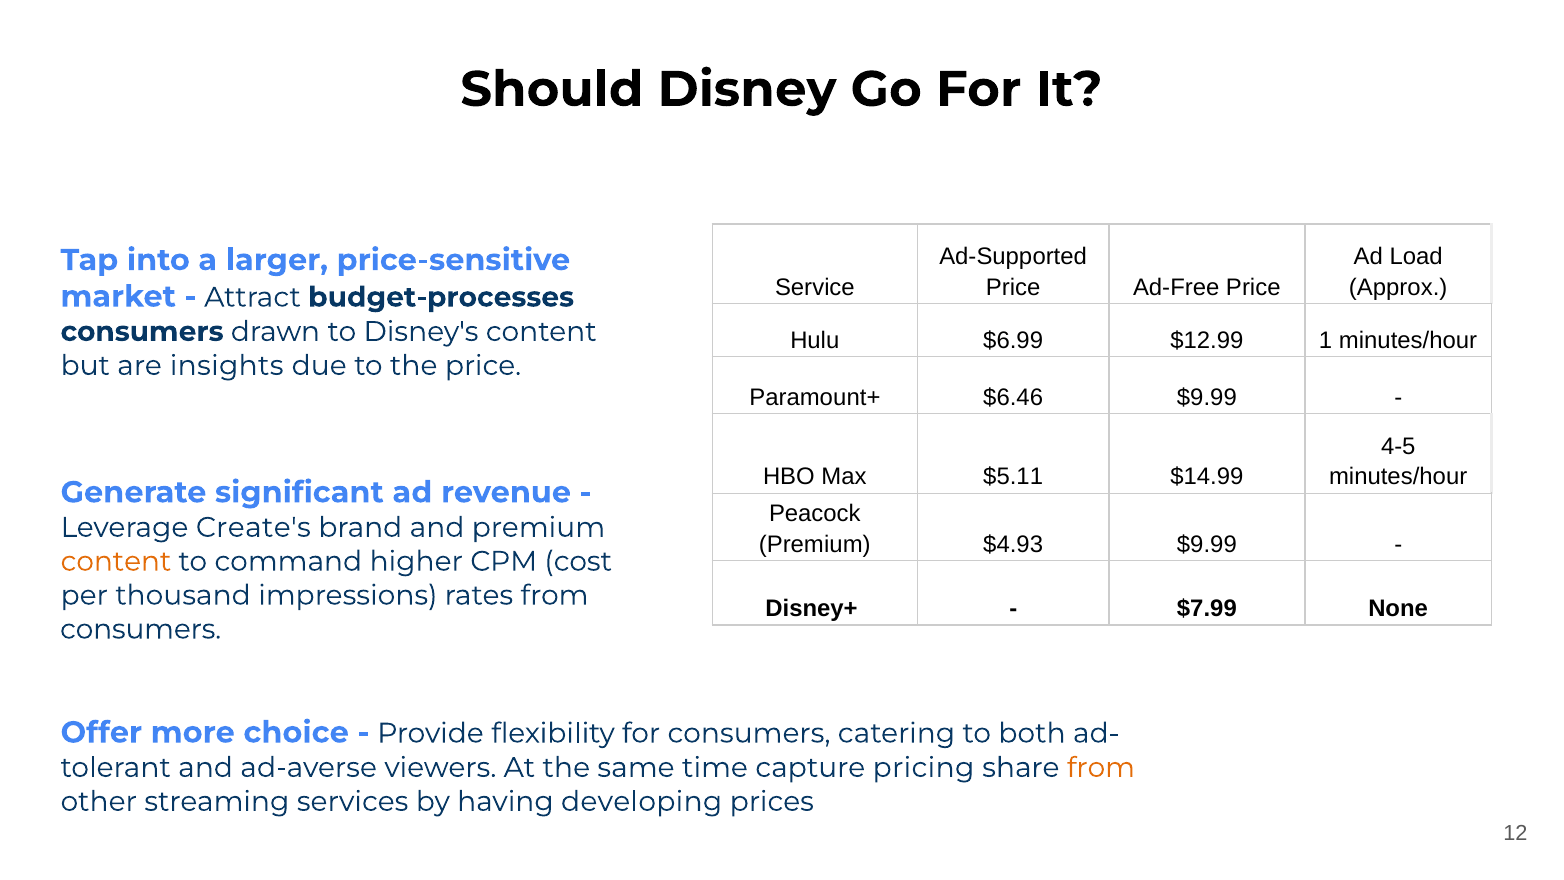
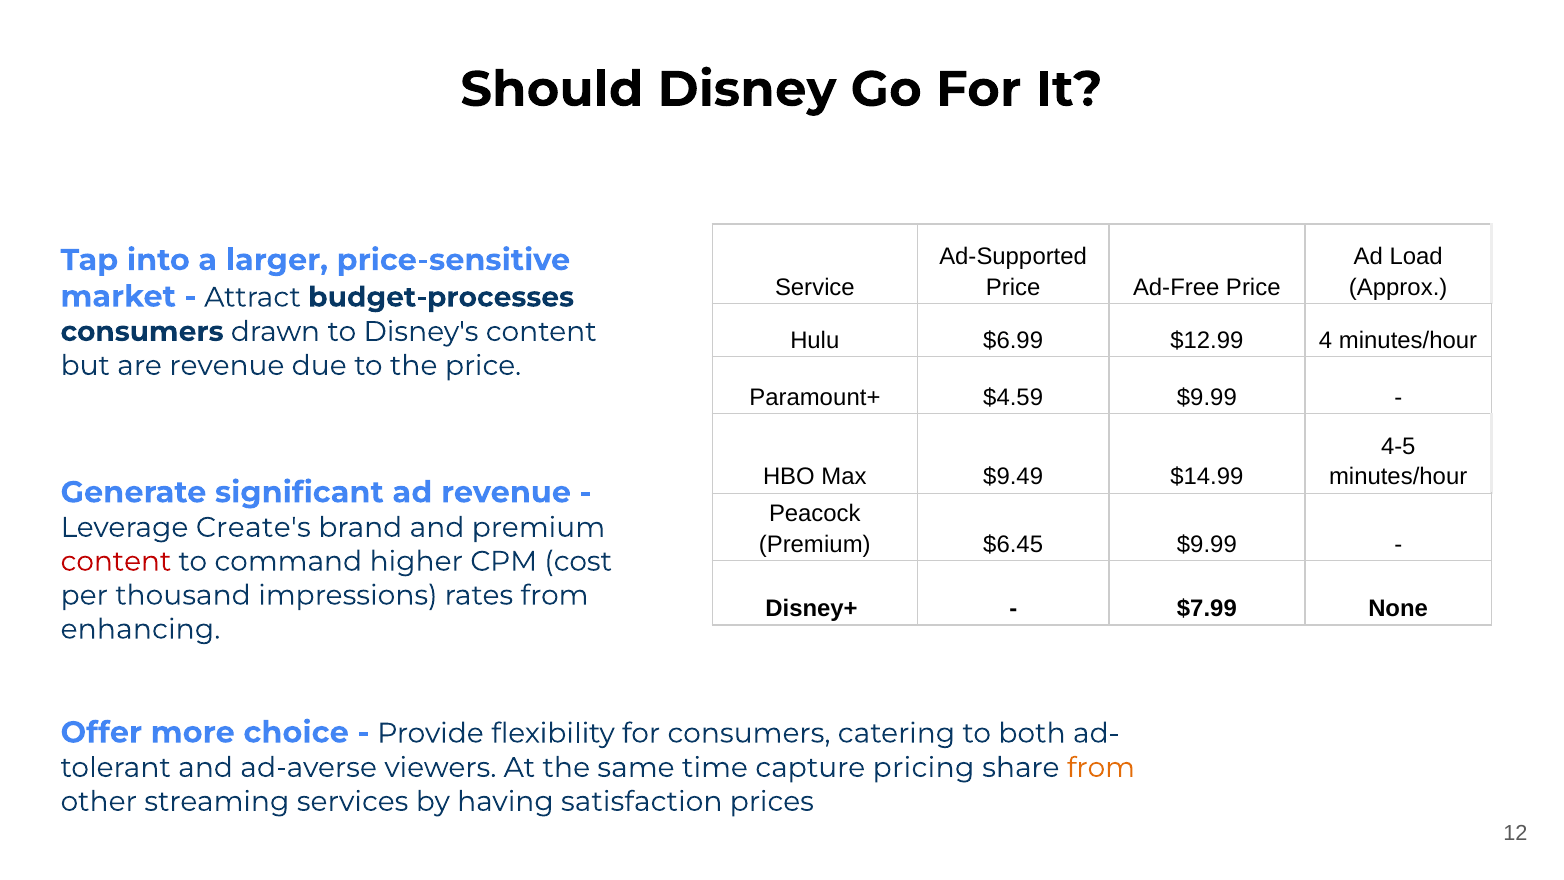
1: 1 -> 4
are insights: insights -> revenue
$6.46: $6.46 -> $4.59
$5.11: $5.11 -> $9.49
$4.93: $4.93 -> $6.45
content at (116, 561) colour: orange -> red
consumers at (141, 629): consumers -> enhancing
developing: developing -> satisfaction
